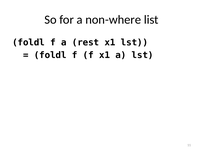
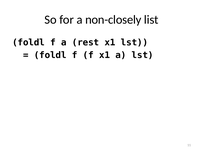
non-where: non-where -> non-closely
